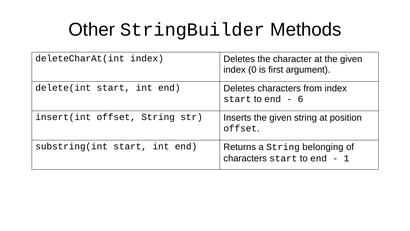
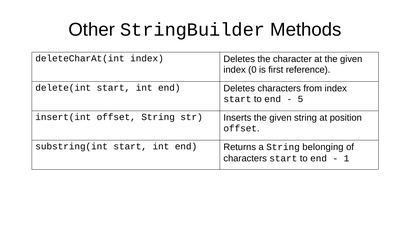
argument: argument -> reference
6: 6 -> 5
